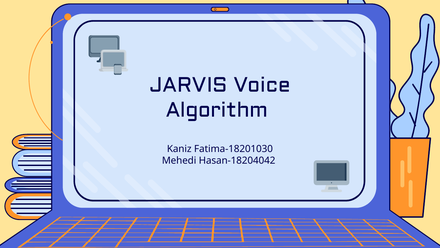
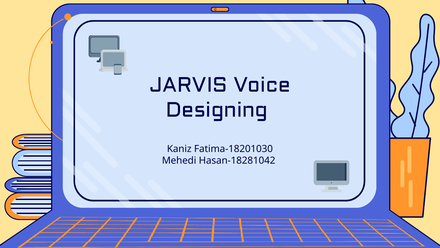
Algorithm: Algorithm -> Designing
Hasan-18204042: Hasan-18204042 -> Hasan-18281042
